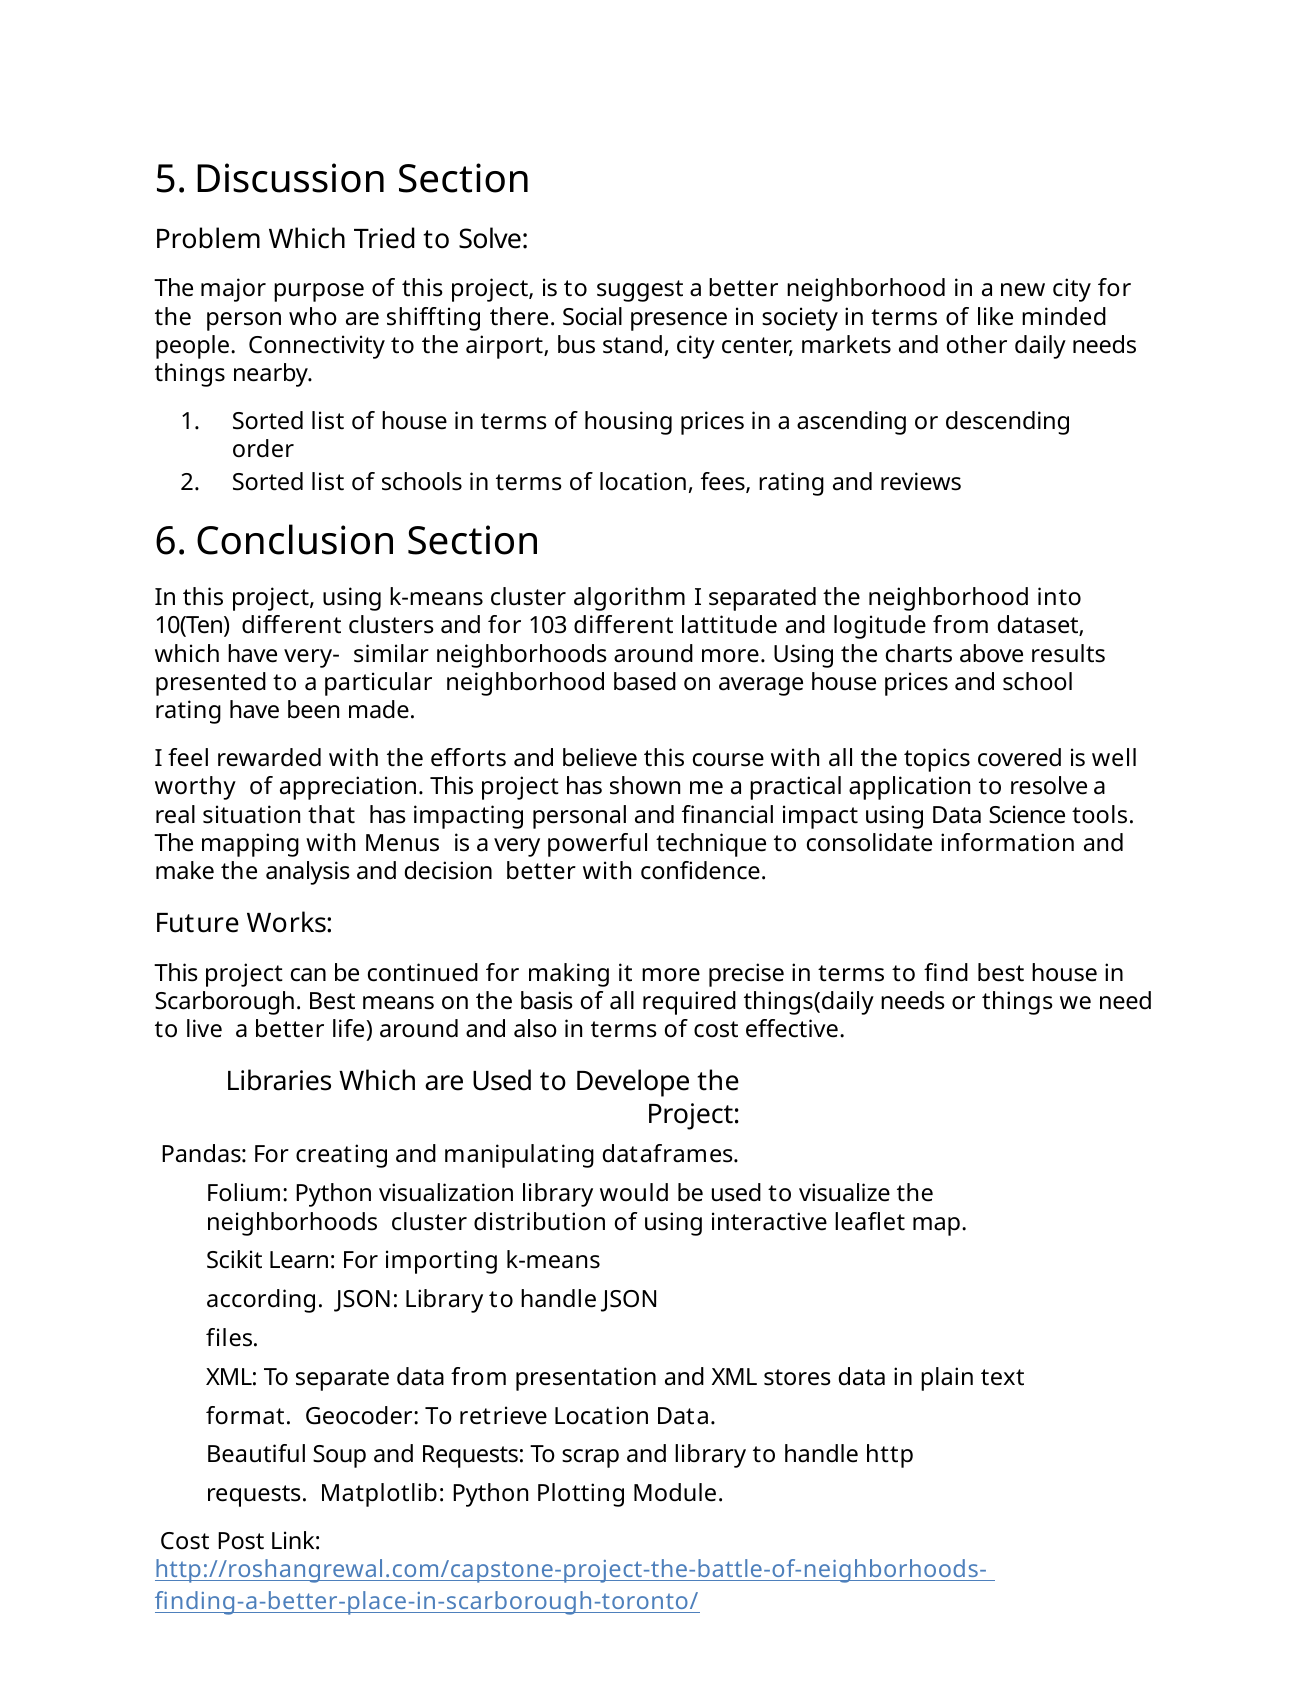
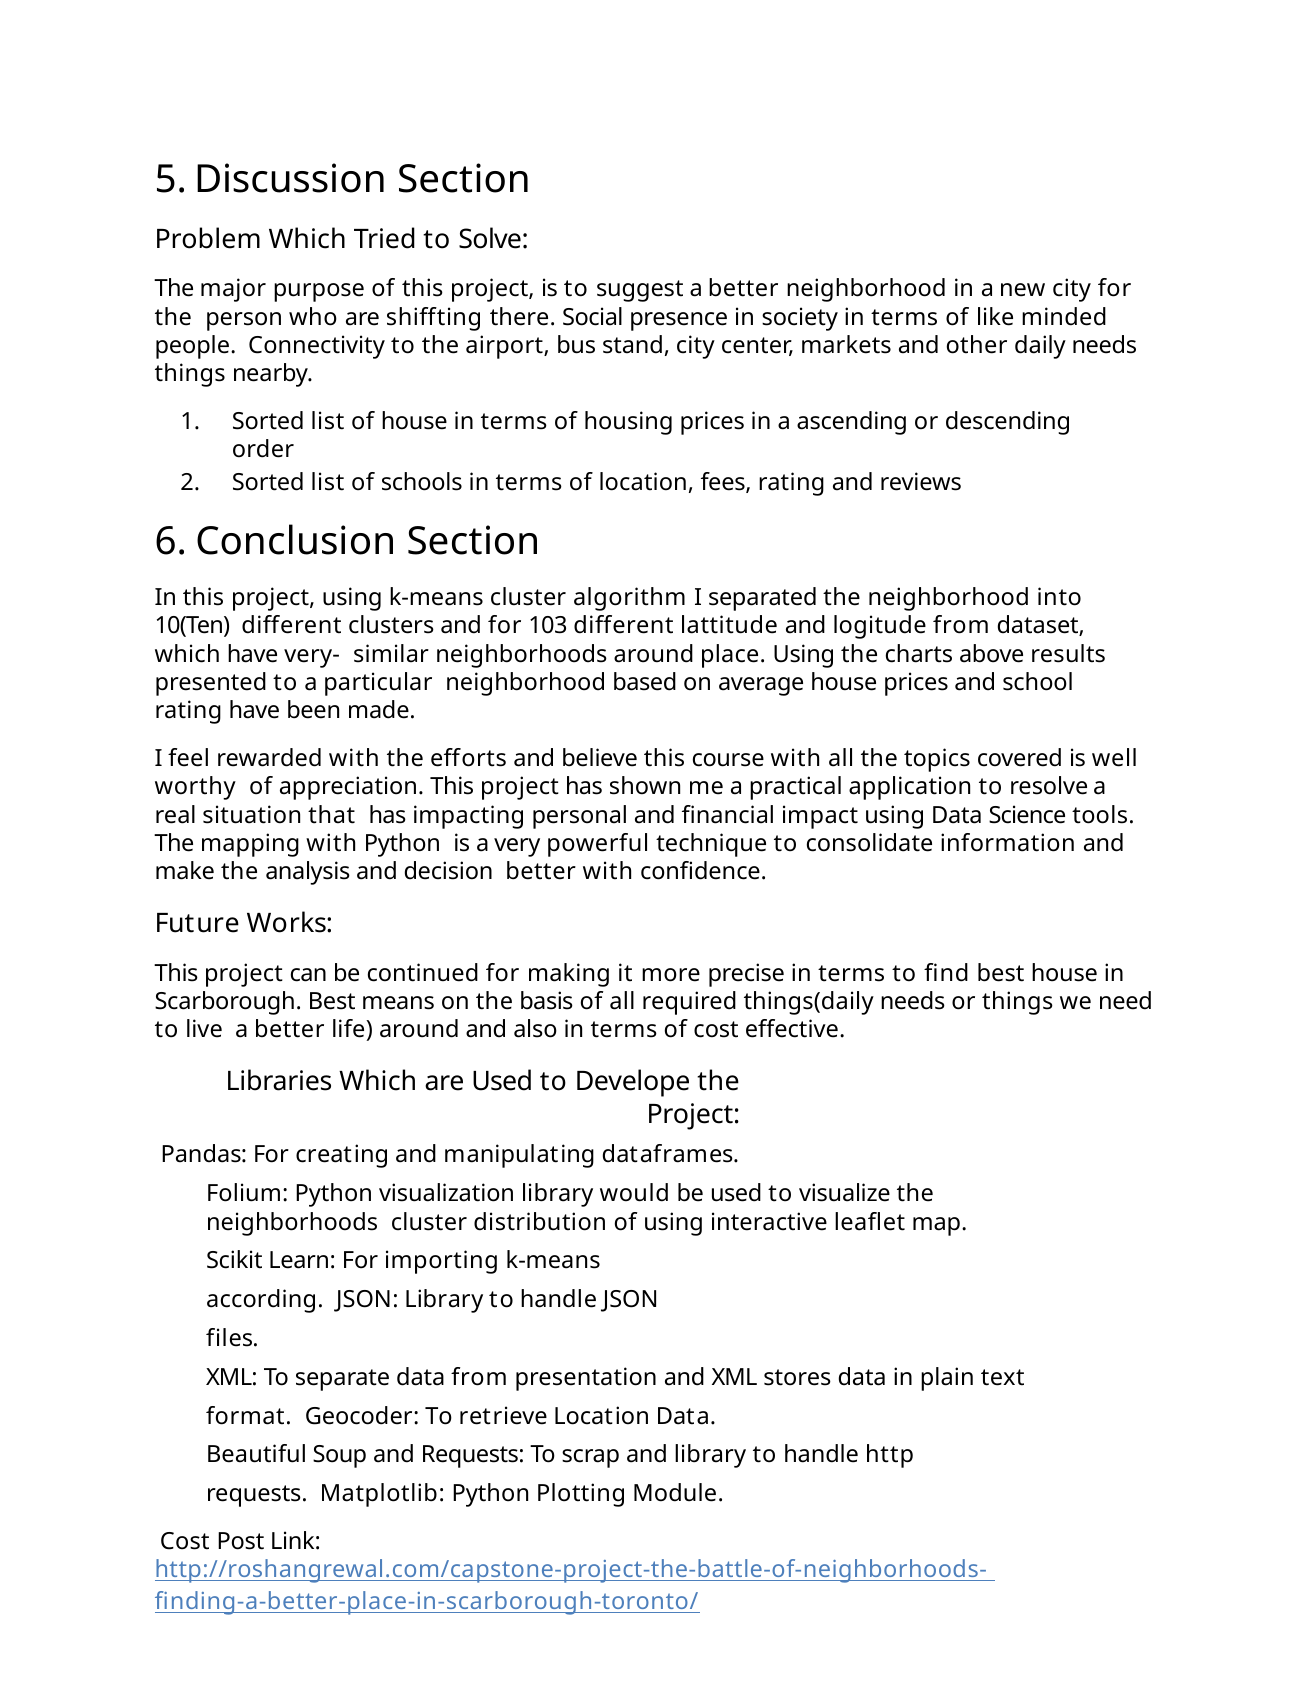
around more: more -> place
with Menus: Menus -> Python
